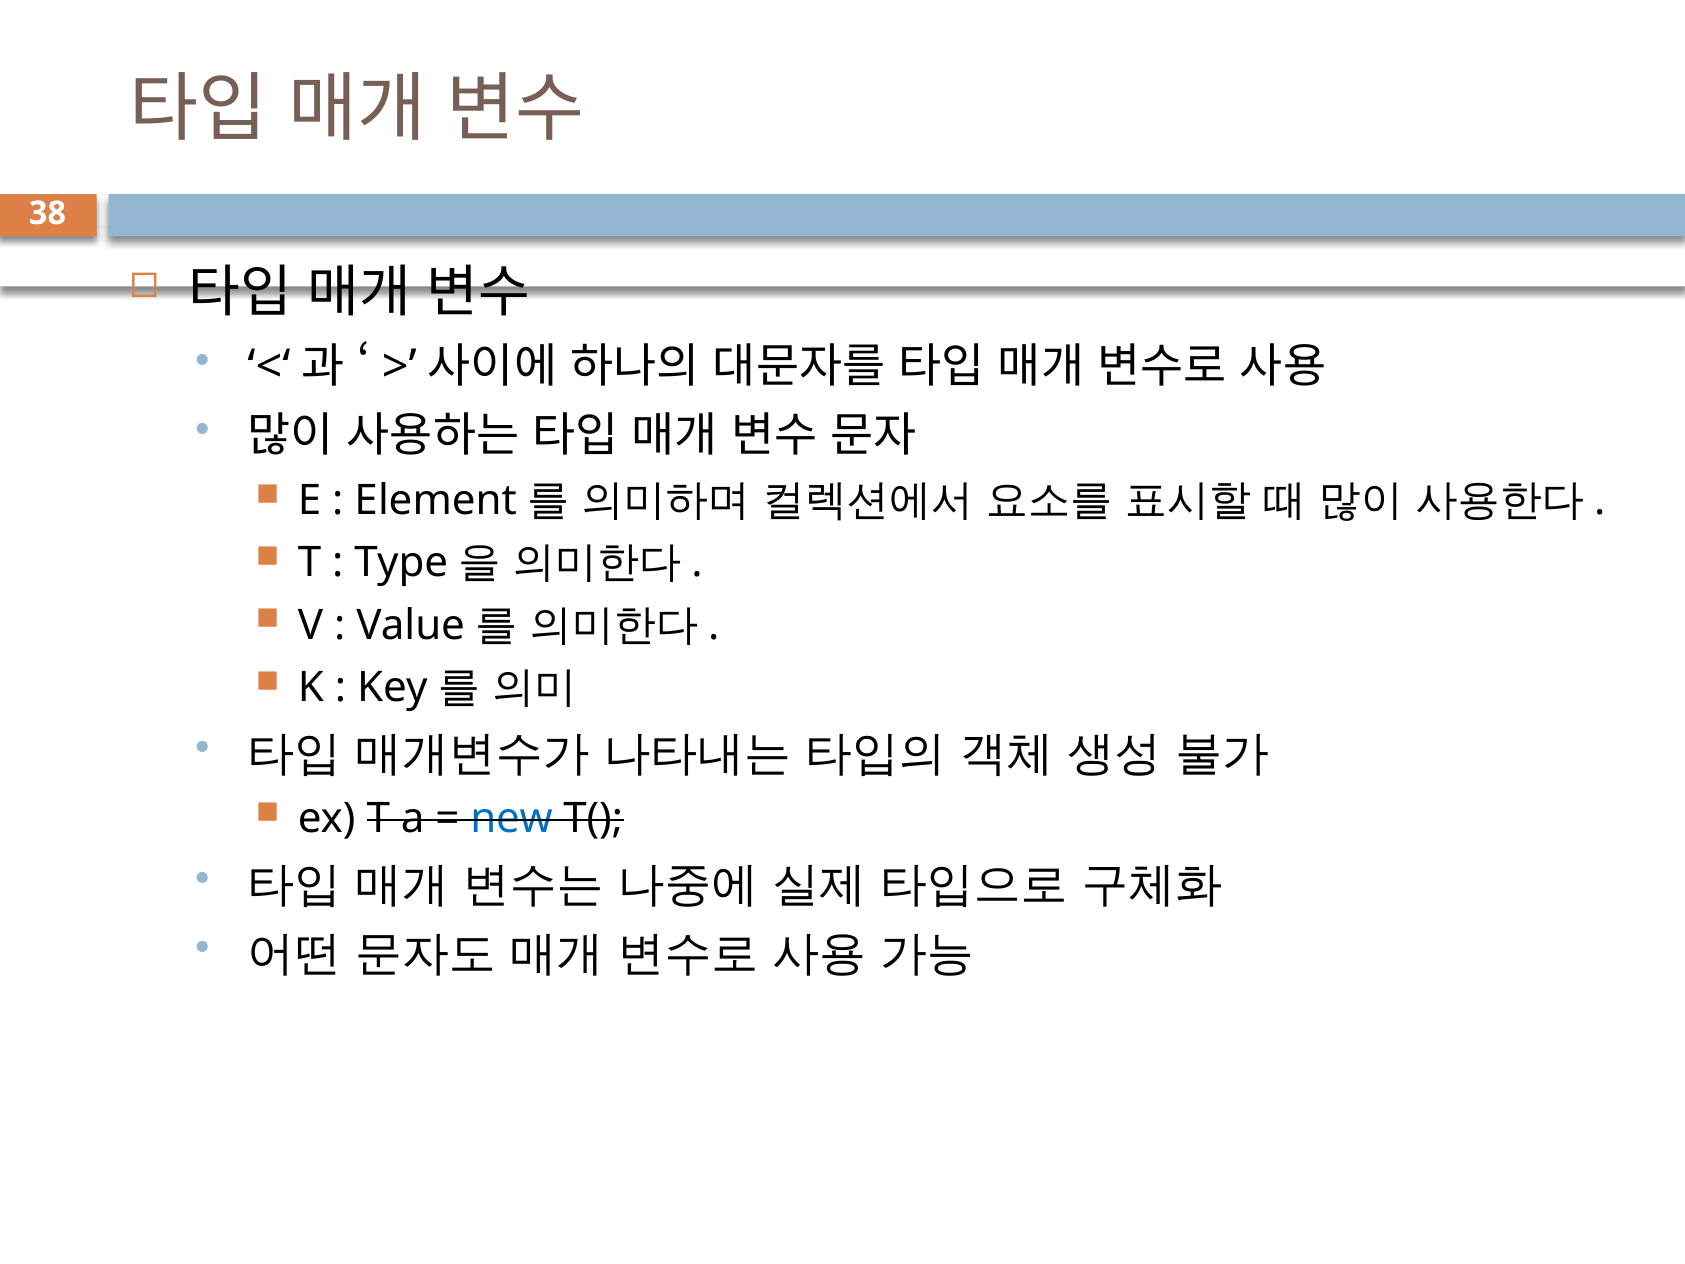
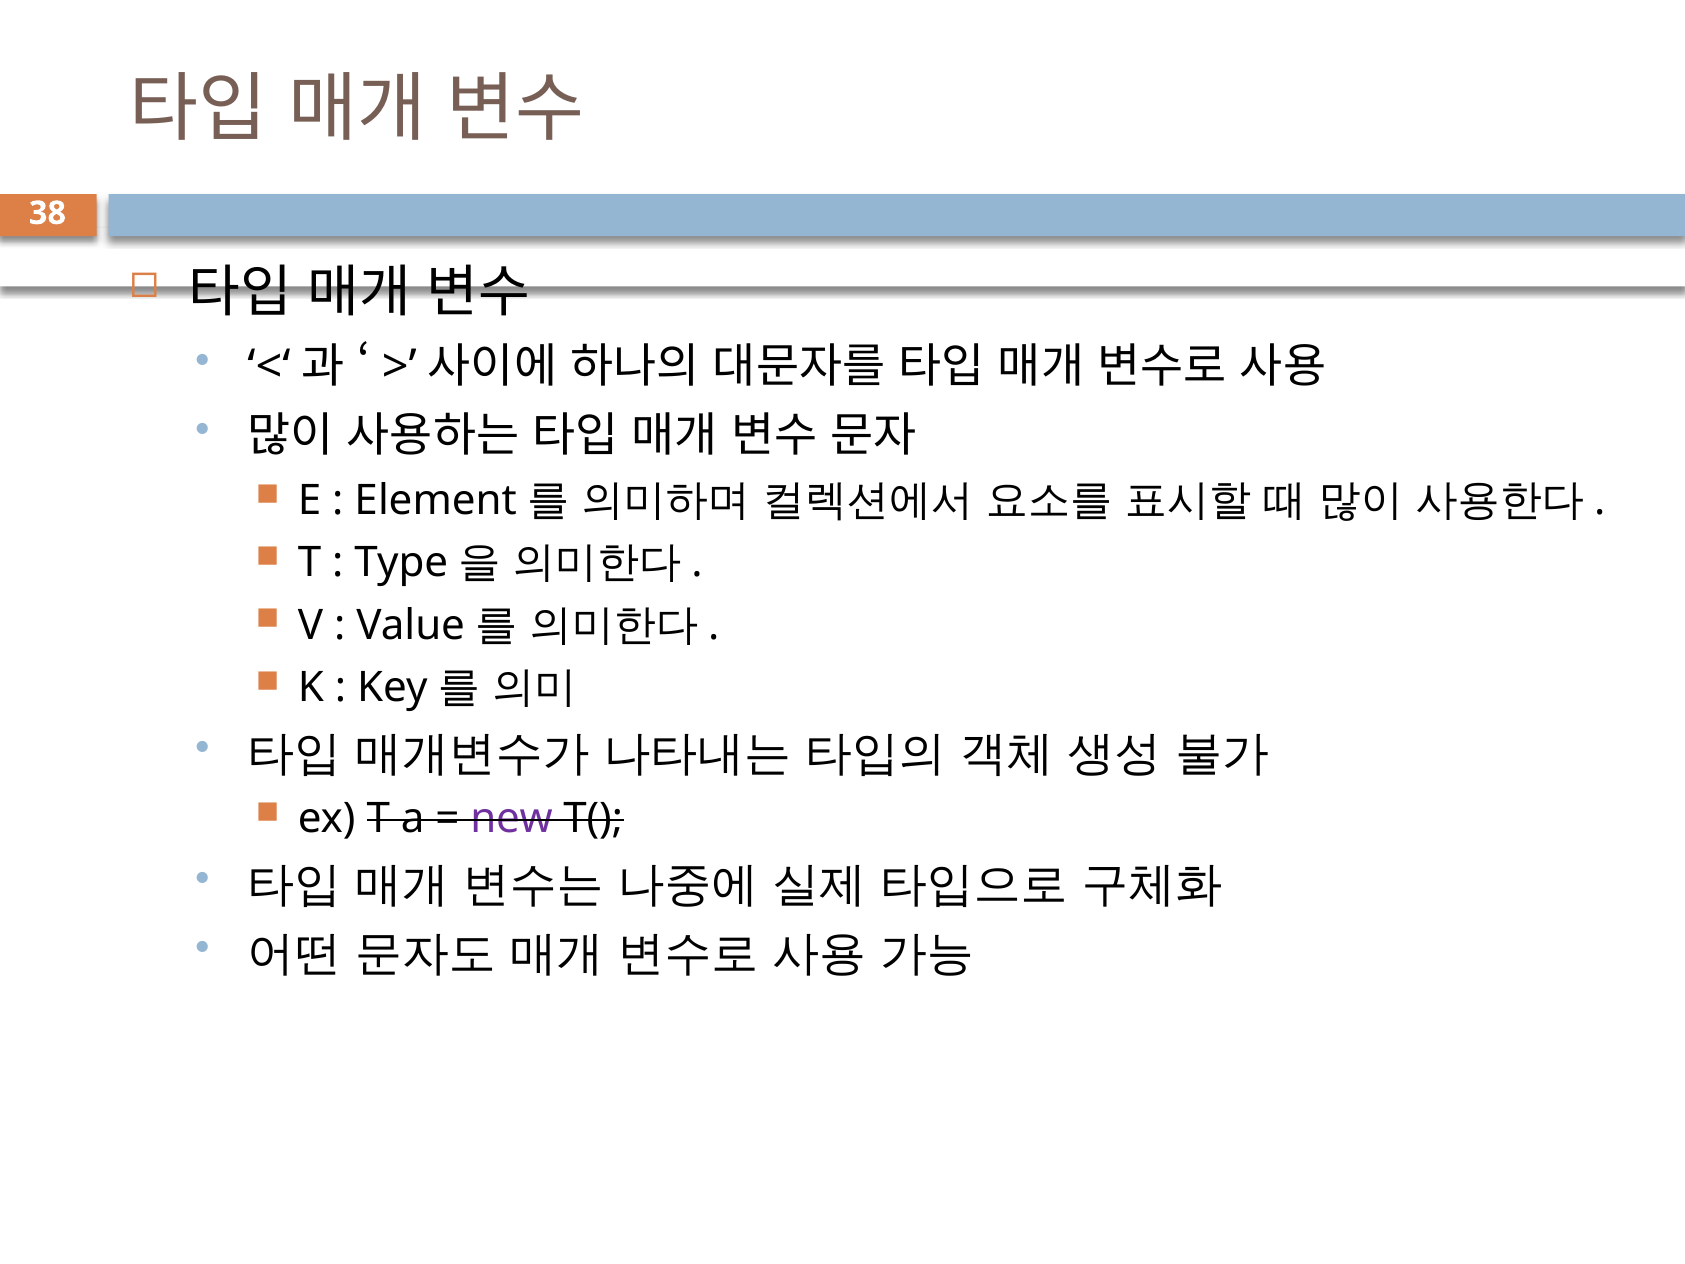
new colour: blue -> purple
